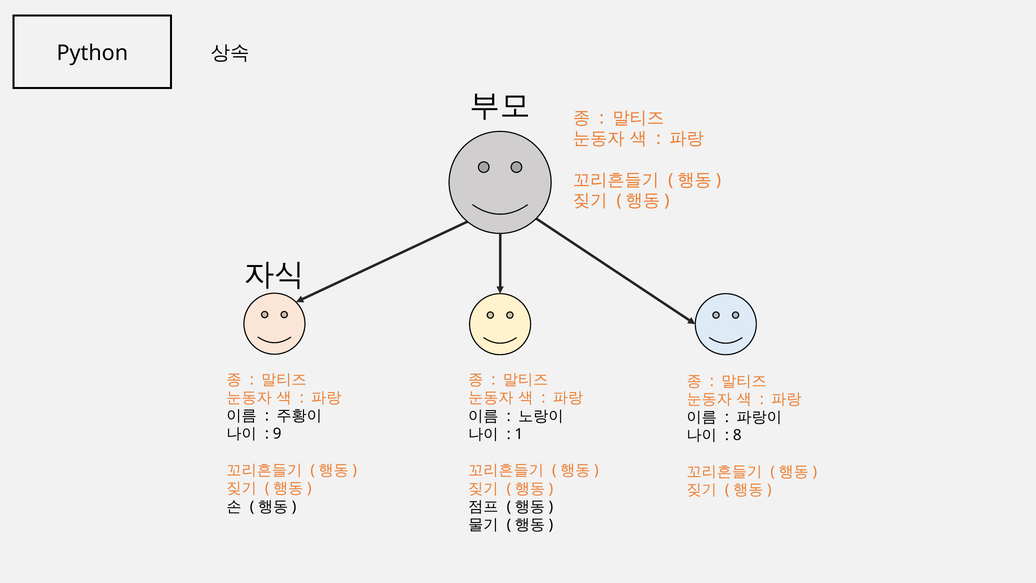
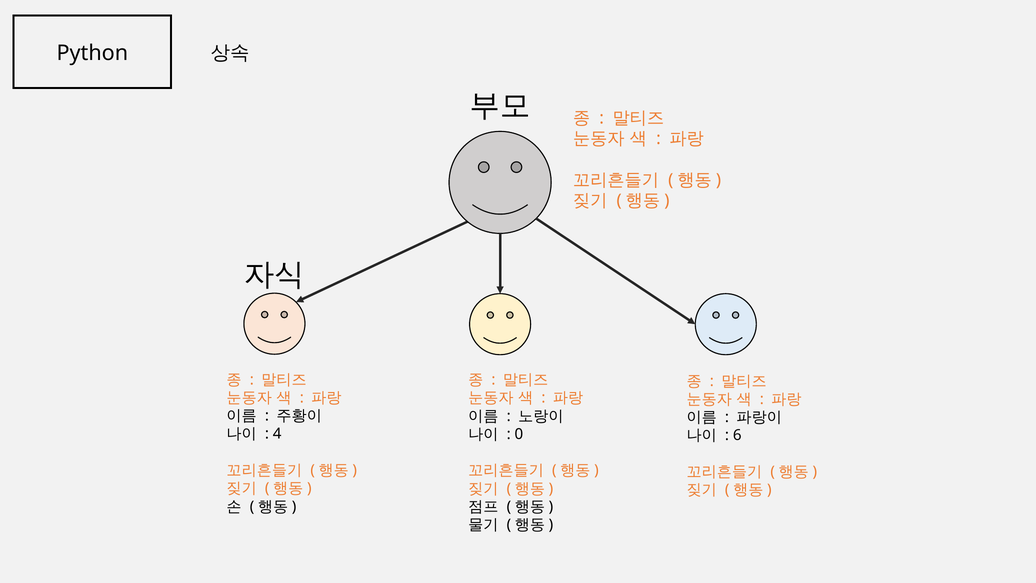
9: 9 -> 4
1: 1 -> 0
8: 8 -> 6
